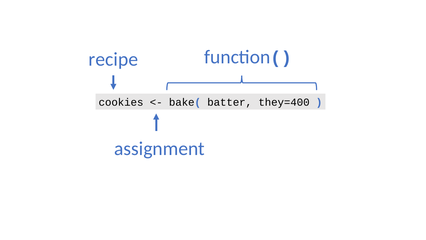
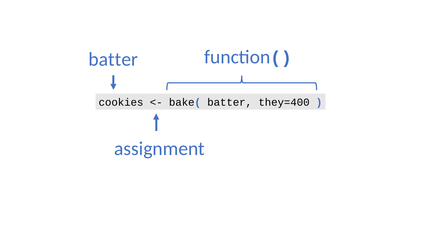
recipe at (113, 59): recipe -> batter
